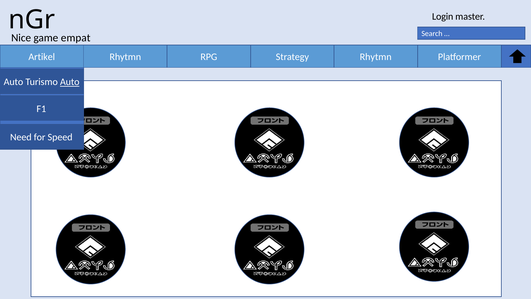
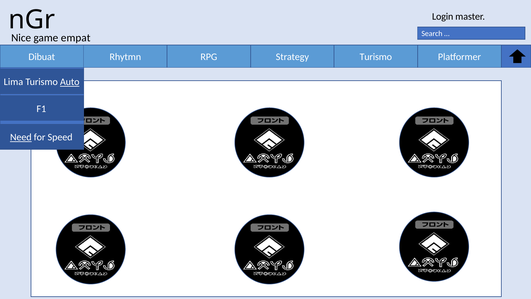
Artikel: Artikel -> Dibuat
Strategy Rhytmn: Rhytmn -> Turismo
Auto at (13, 82): Auto -> Lima
Need underline: none -> present
